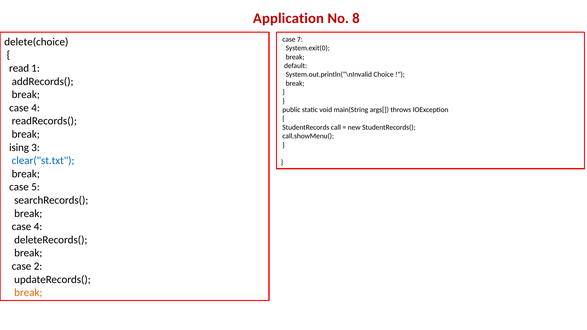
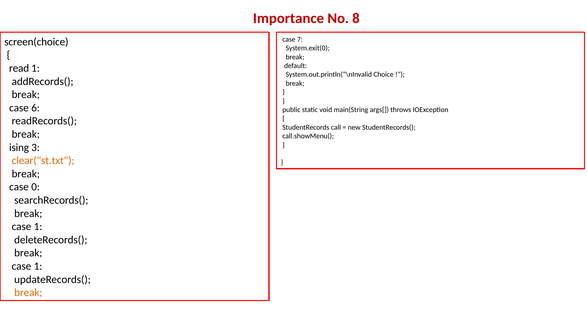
Application: Application -> Importance
delete(choice: delete(choice -> screen(choice
4 at (36, 108): 4 -> 6
clear("st.txt colour: blue -> orange
5: 5 -> 0
4 at (38, 227): 4 -> 1
2 at (38, 266): 2 -> 1
